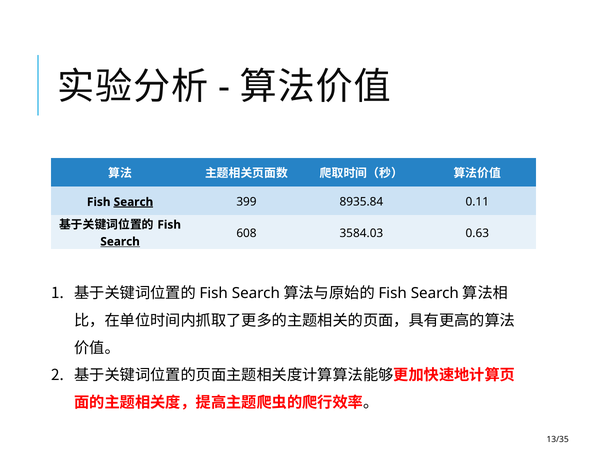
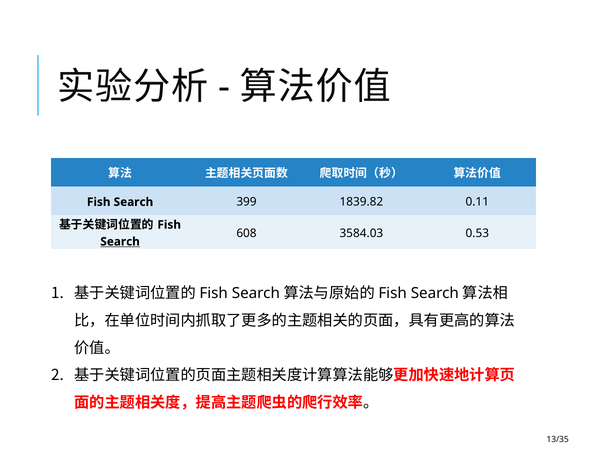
Search at (133, 202) underline: present -> none
8935.84: 8935.84 -> 1839.82
0.63: 0.63 -> 0.53
